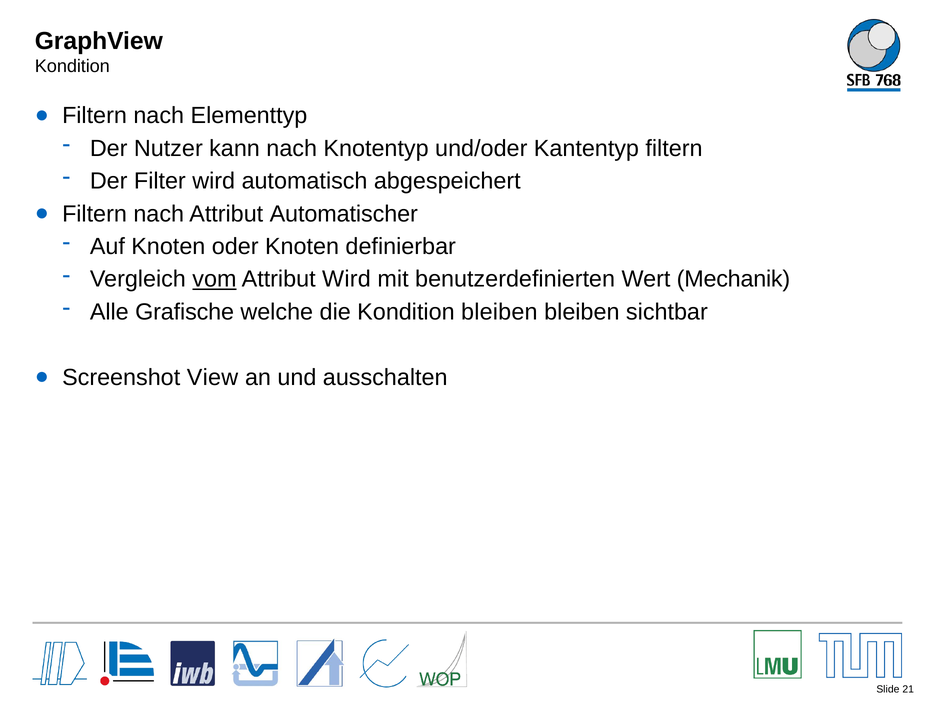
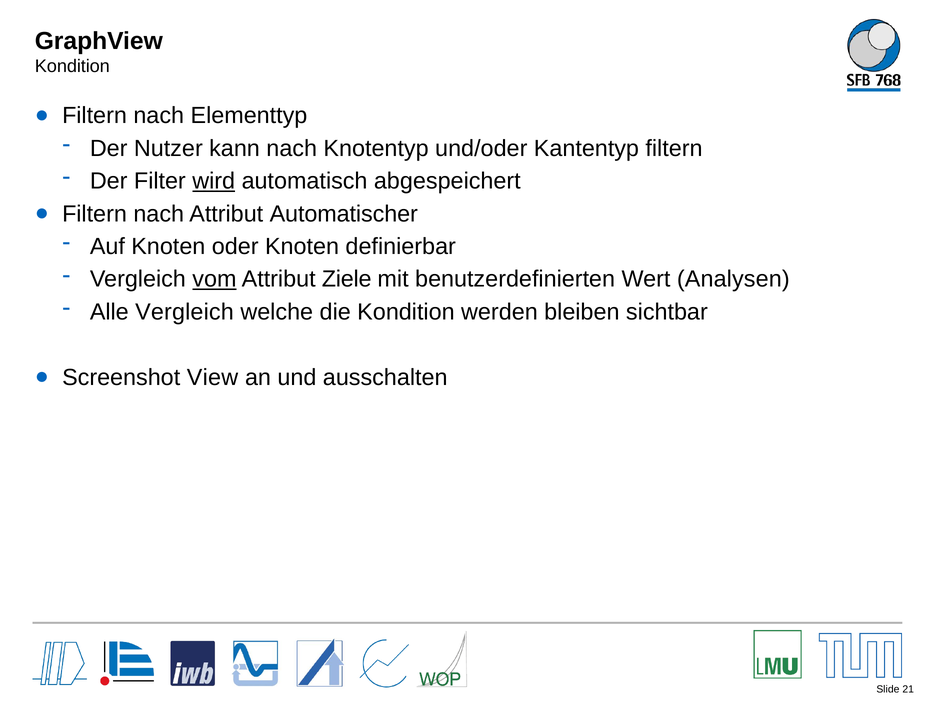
wird at (214, 181) underline: none -> present
Attribut Wird: Wird -> Ziele
Mechanik: Mechanik -> Analysen
Alle Grafische: Grafische -> Vergleich
Kondition bleiben: bleiben -> werden
